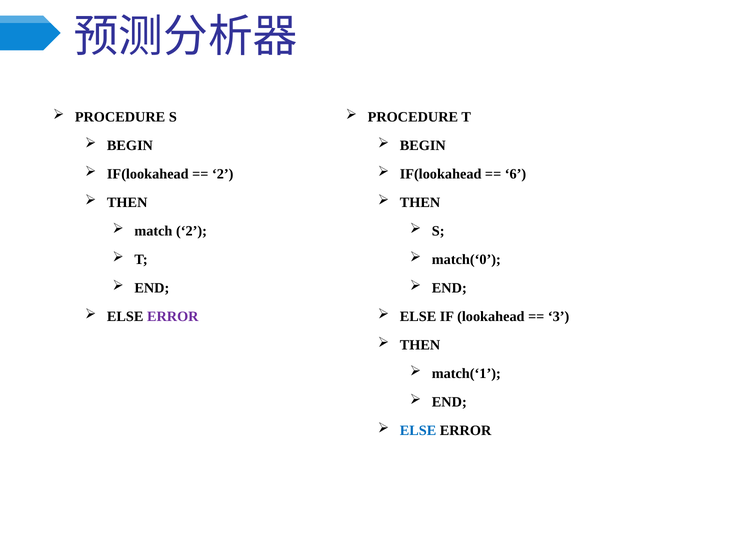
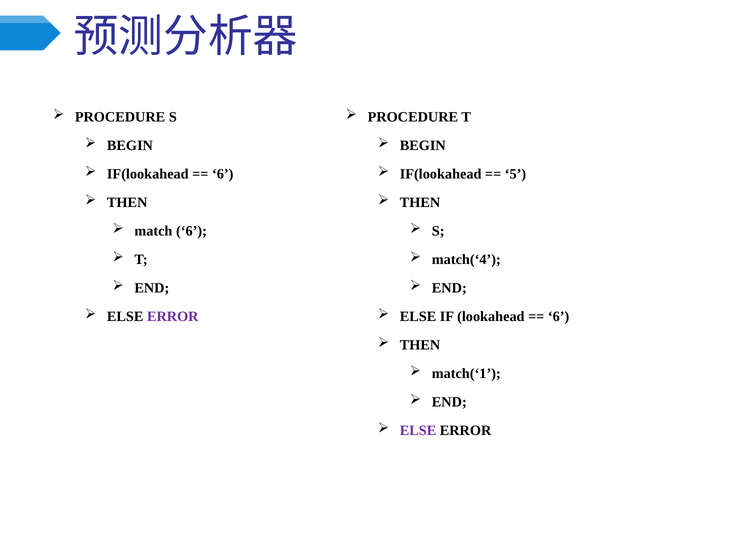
2 at (223, 174): 2 -> 6
6: 6 -> 5
match 2: 2 -> 6
match(‘0: match(‘0 -> match(‘4
3 at (559, 316): 3 -> 6
ELSE at (418, 430) colour: blue -> purple
